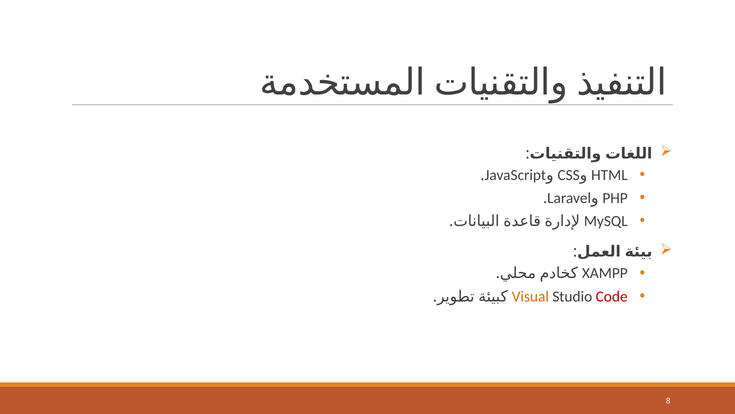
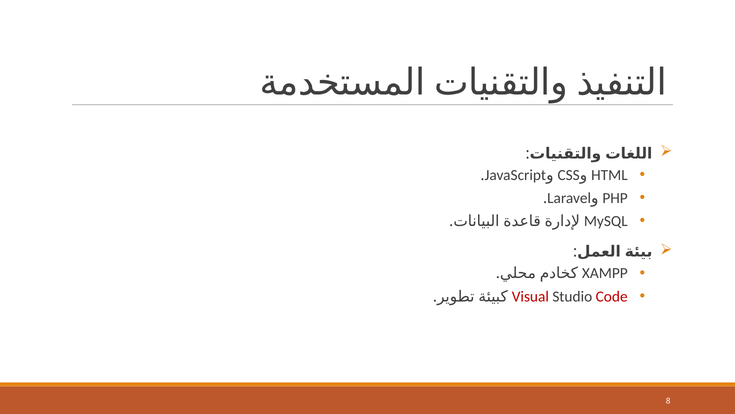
Visual colour: orange -> red
